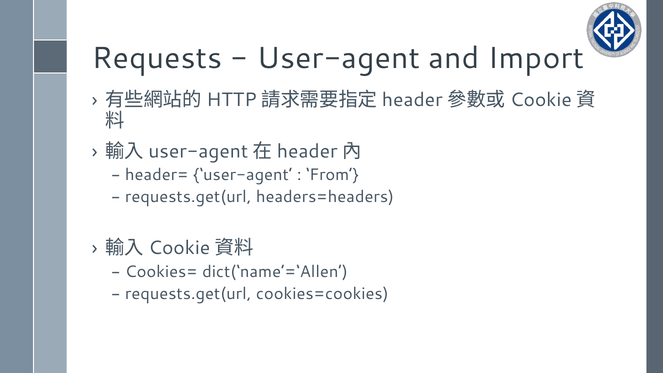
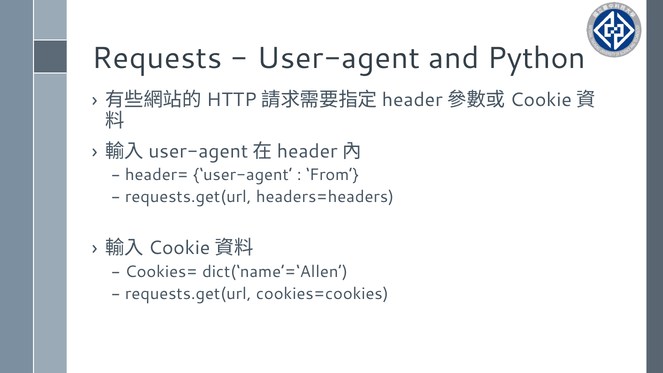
Import: Import -> Python
